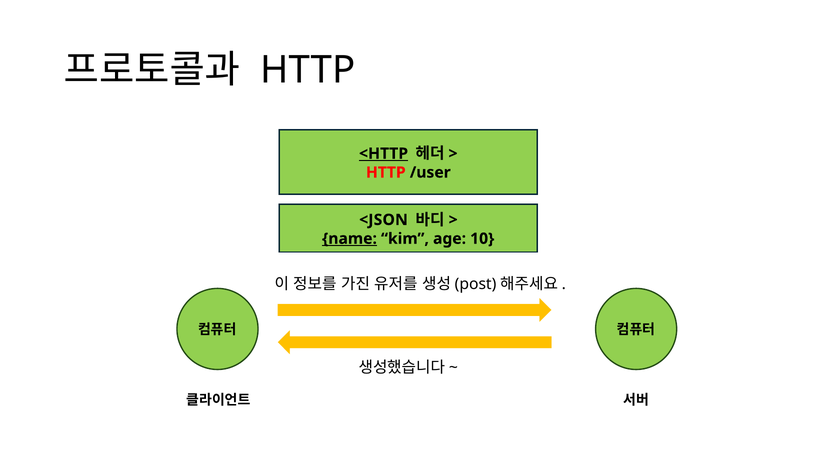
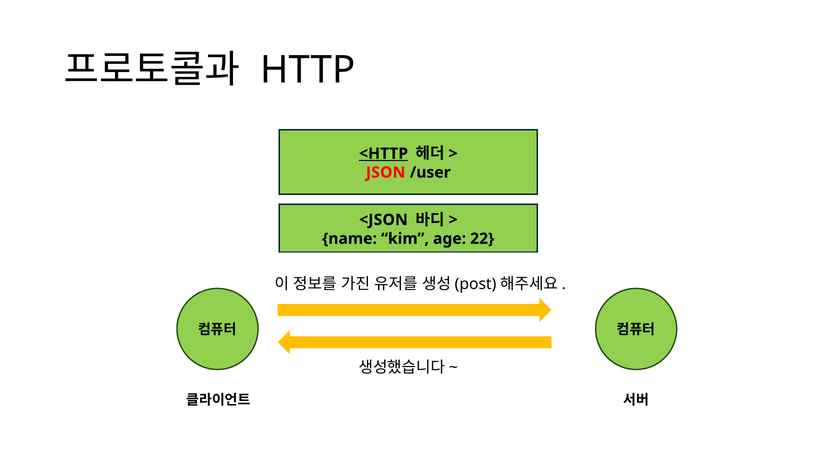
HTTP at (386, 172): HTTP -> JSON
name underline: present -> none
10: 10 -> 22
